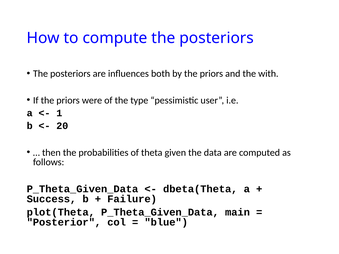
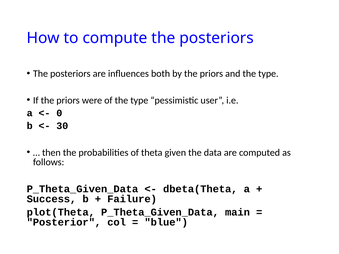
and the with: with -> type
1: 1 -> 0
20: 20 -> 30
